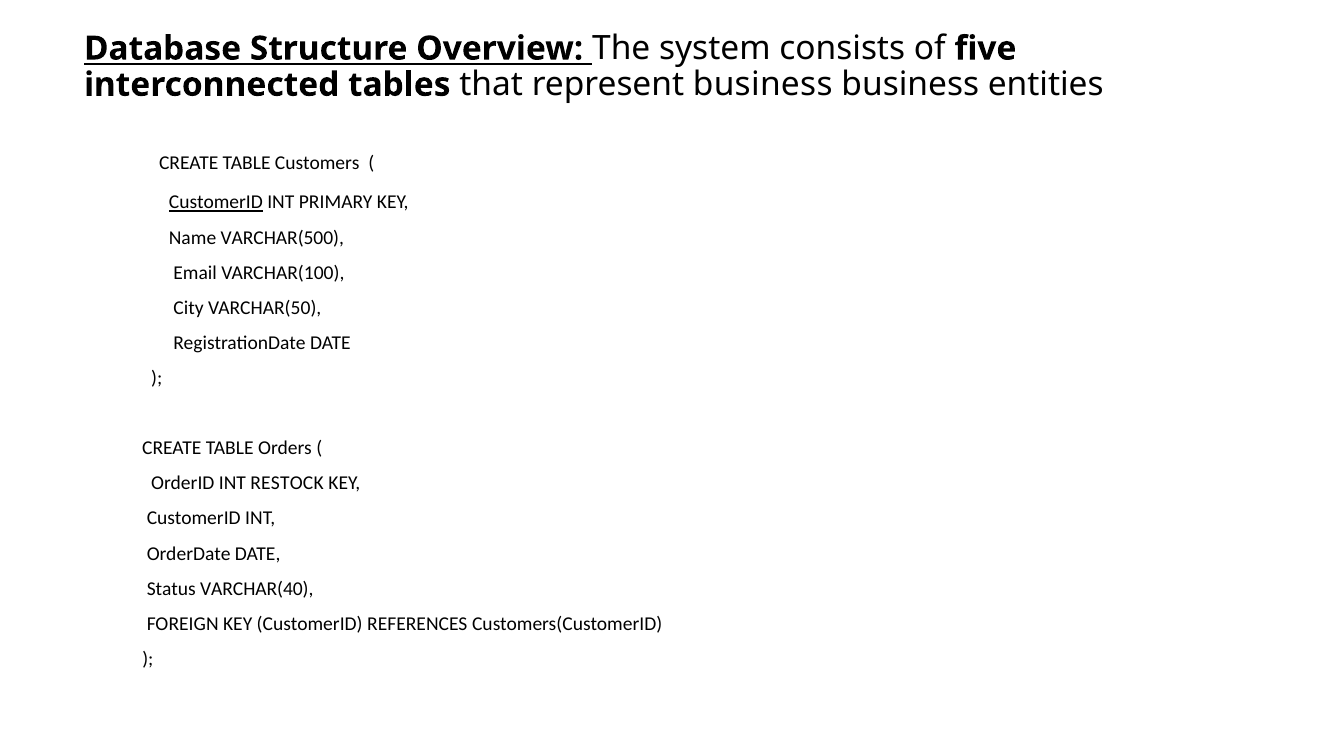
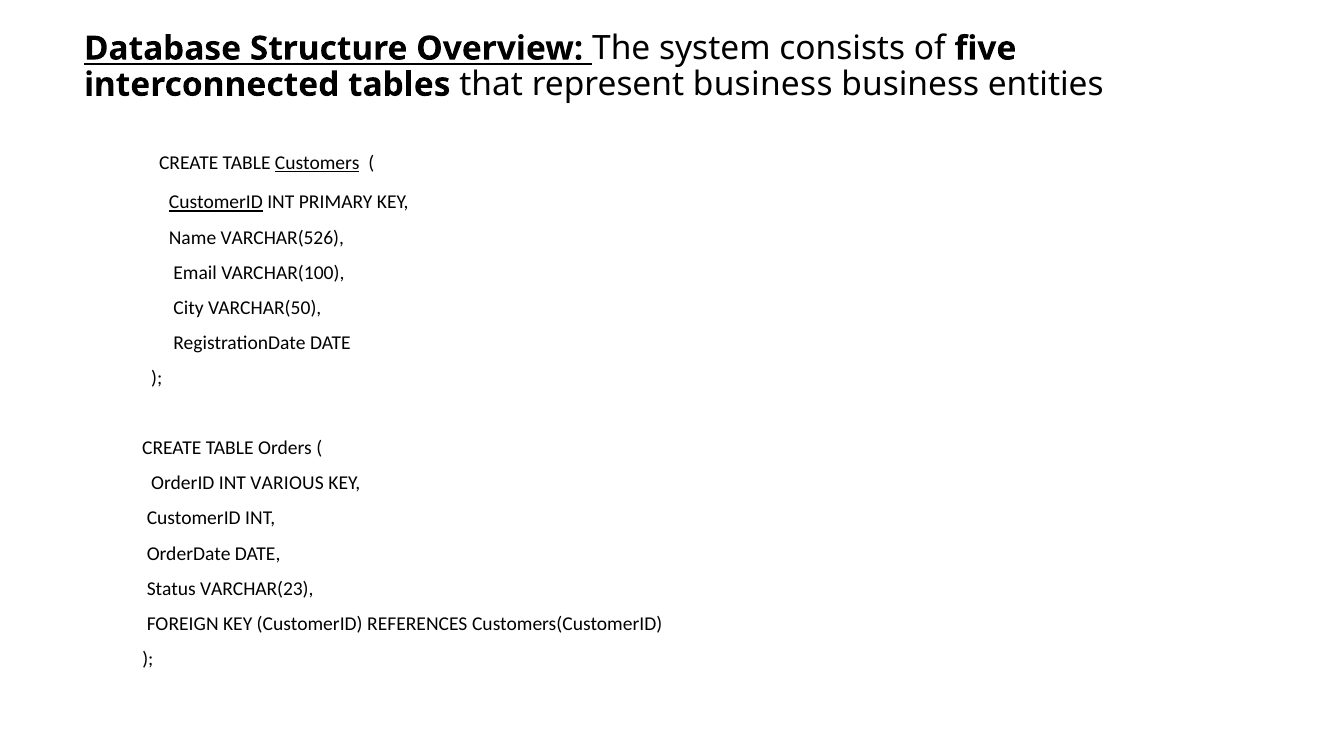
Customers underline: none -> present
VARCHAR(500: VARCHAR(500 -> VARCHAR(526
RESTOCK: RESTOCK -> VARIOUS
VARCHAR(40: VARCHAR(40 -> VARCHAR(23
